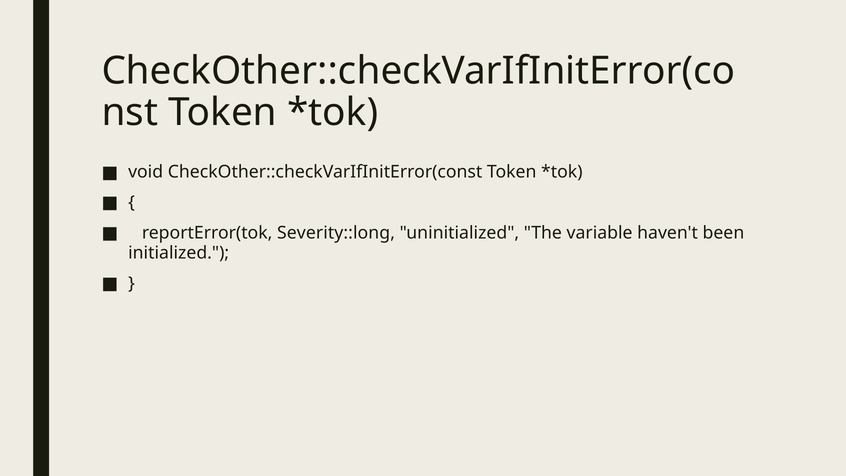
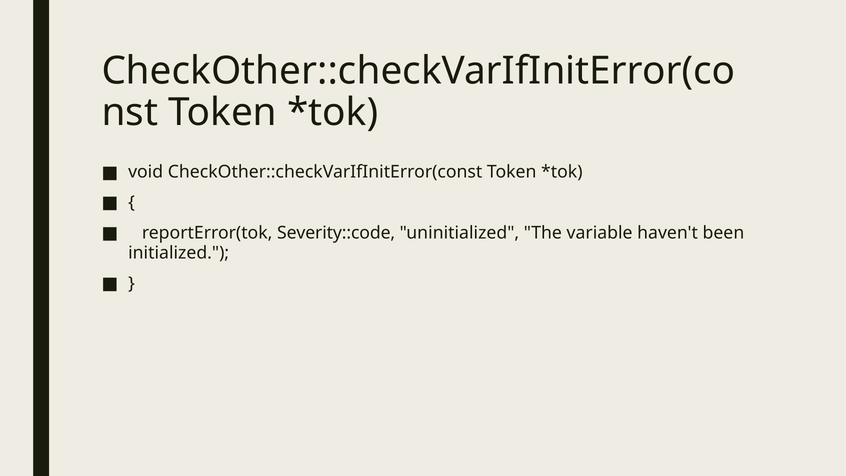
Severity::long: Severity::long -> Severity::code
